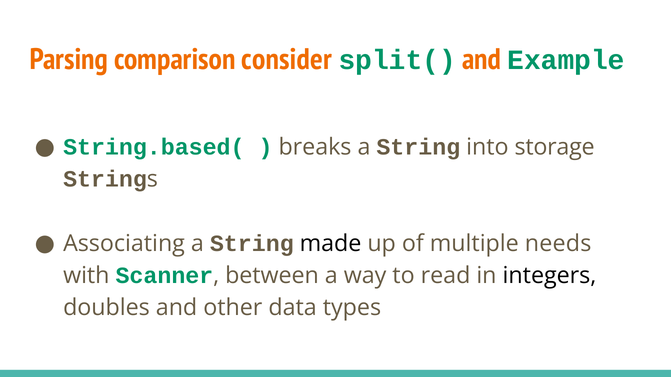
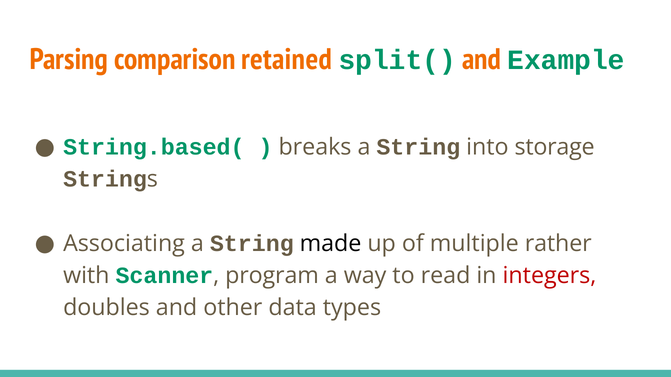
consider: consider -> retained
needs: needs -> rather
between: between -> program
integers colour: black -> red
